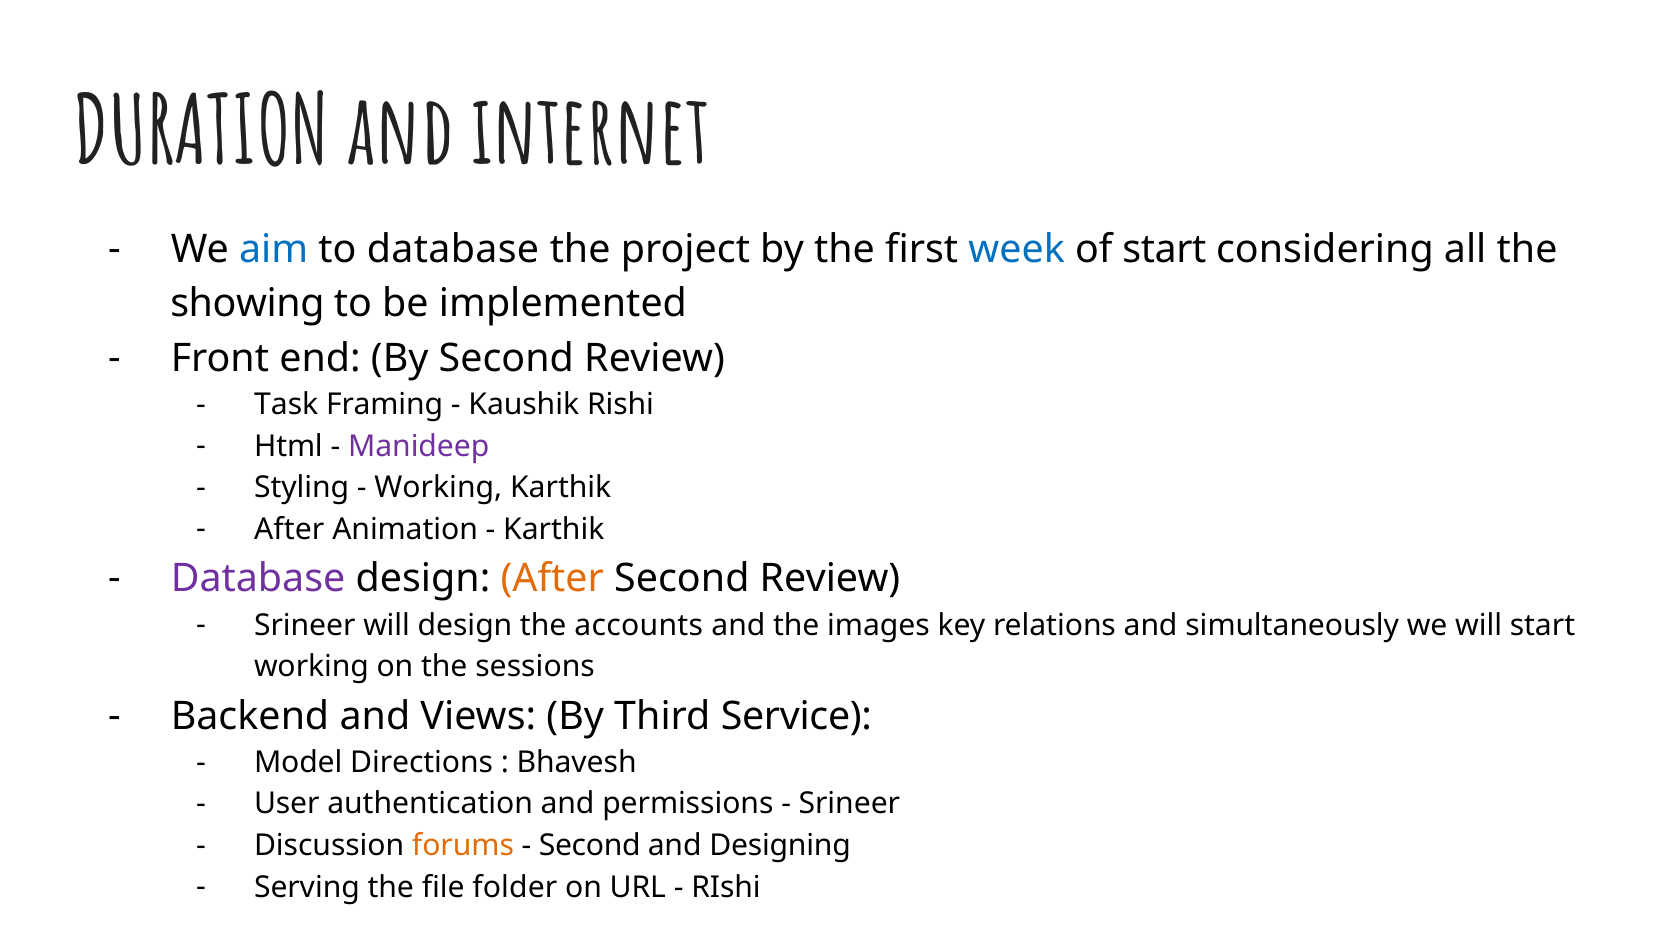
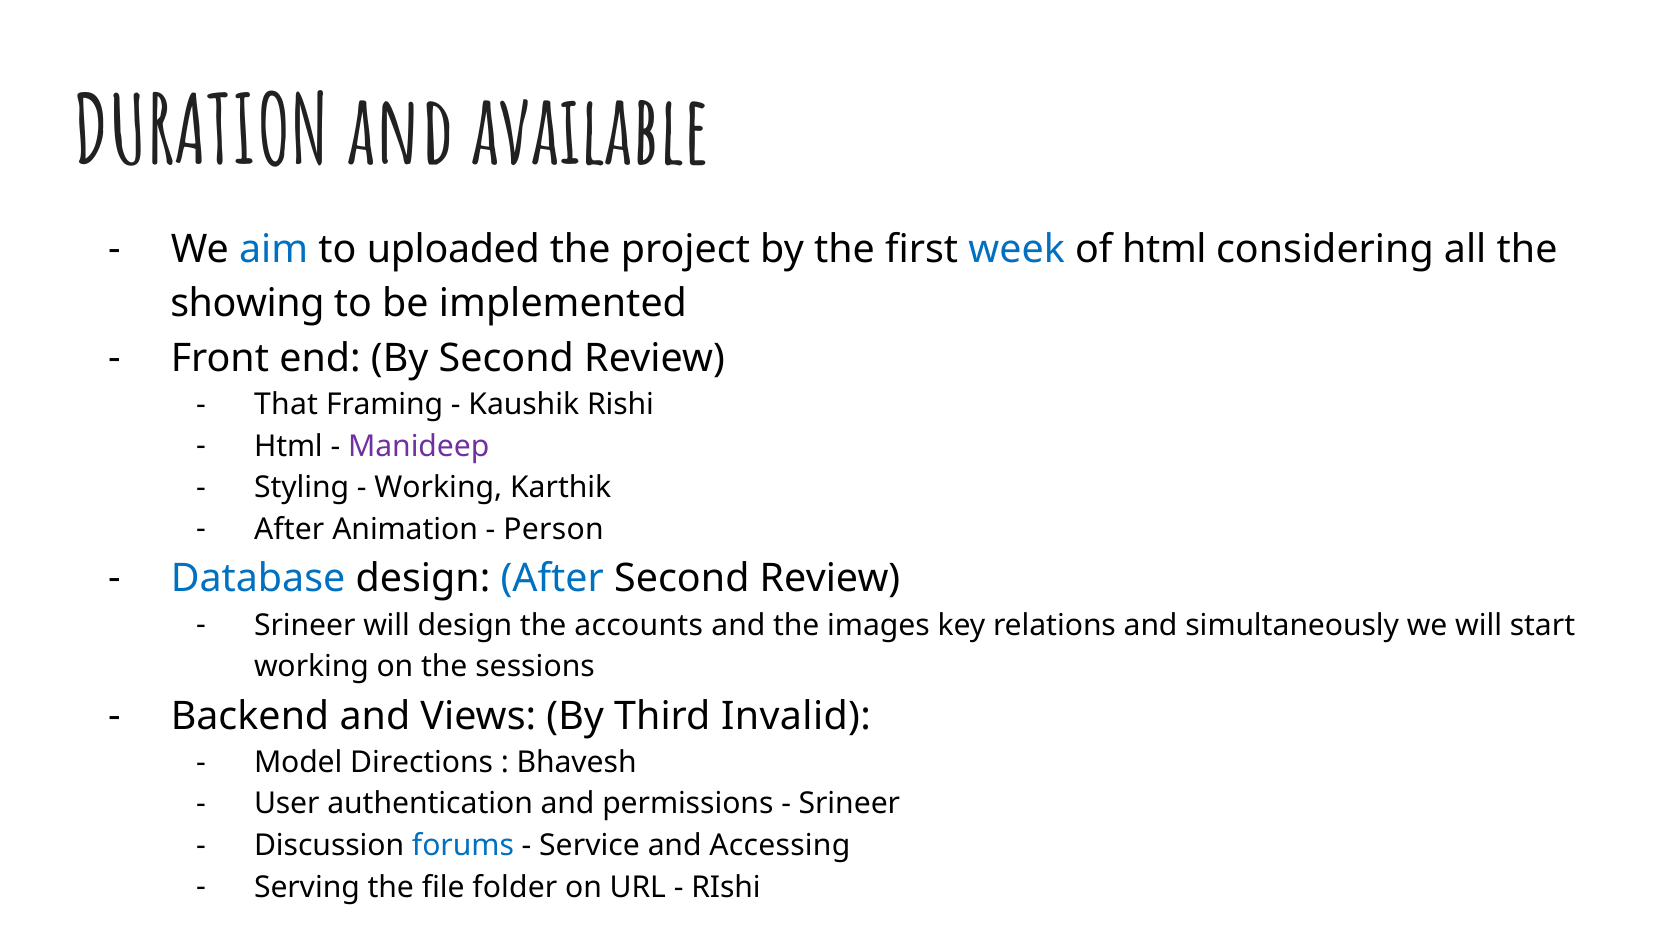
internet: internet -> available
to database: database -> uploaded
of start: start -> html
Task: Task -> That
Karthik at (554, 529): Karthik -> Person
Database at (258, 578) colour: purple -> blue
After at (552, 578) colour: orange -> blue
Service: Service -> Invalid
forums colour: orange -> blue
Second at (590, 845): Second -> Service
Designing: Designing -> Accessing
